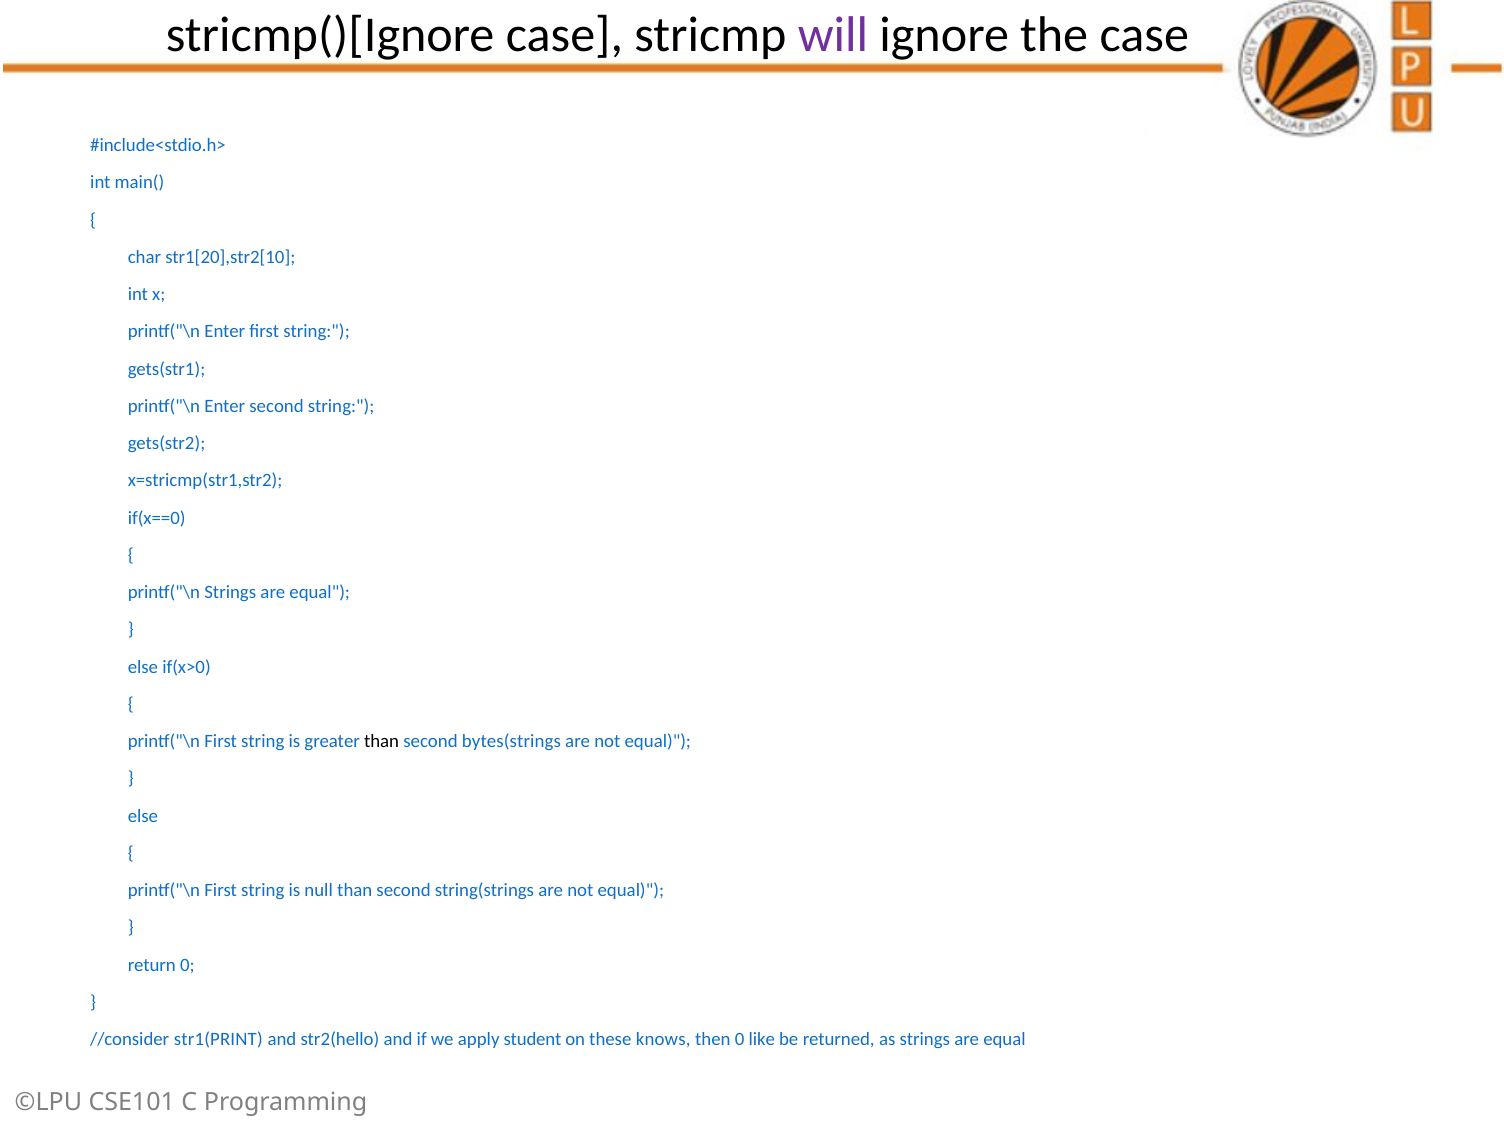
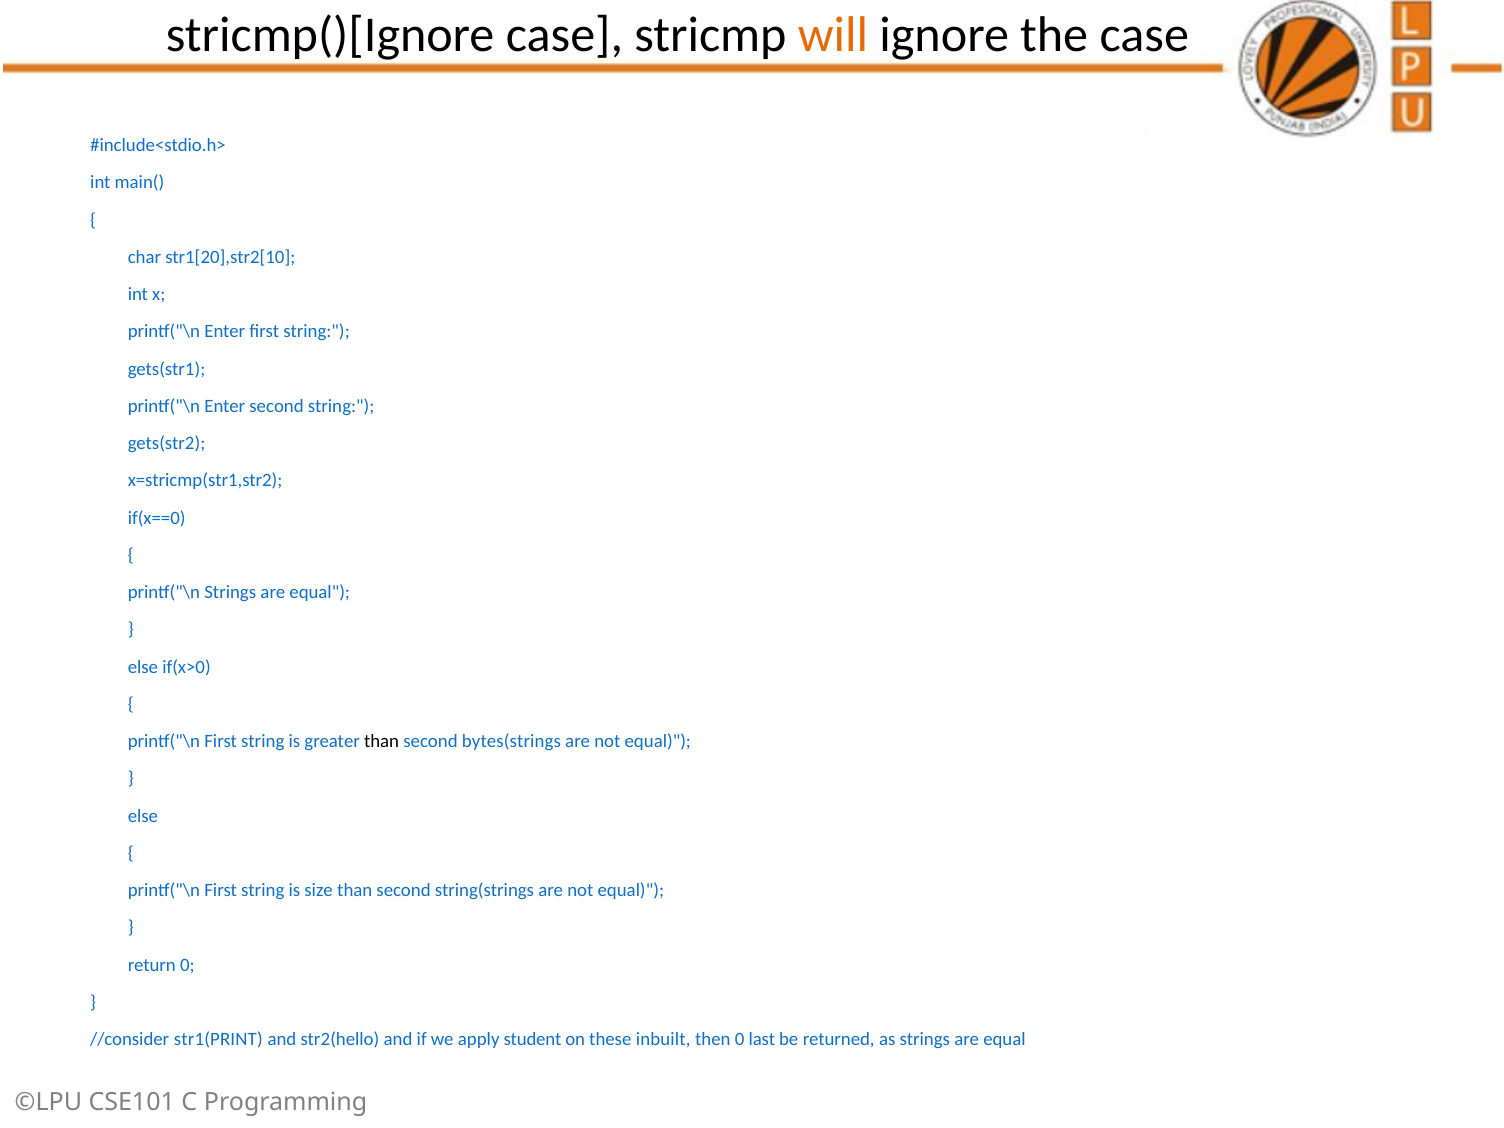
will colour: purple -> orange
null: null -> size
knows: knows -> inbuilt
like: like -> last
